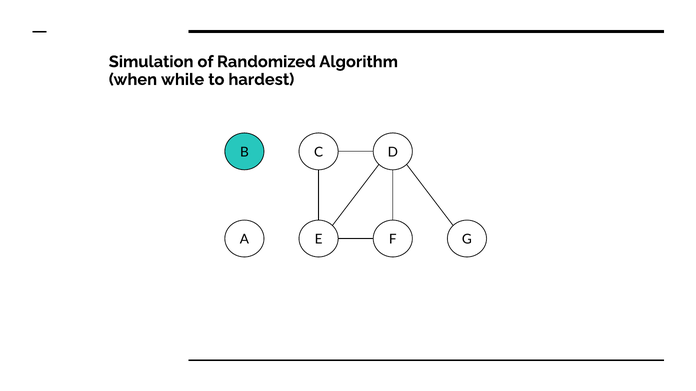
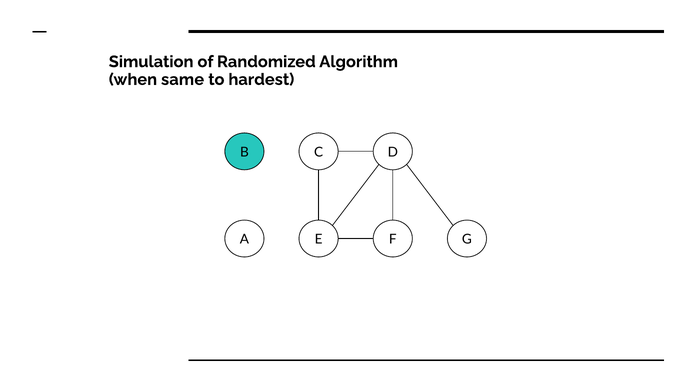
while: while -> same
